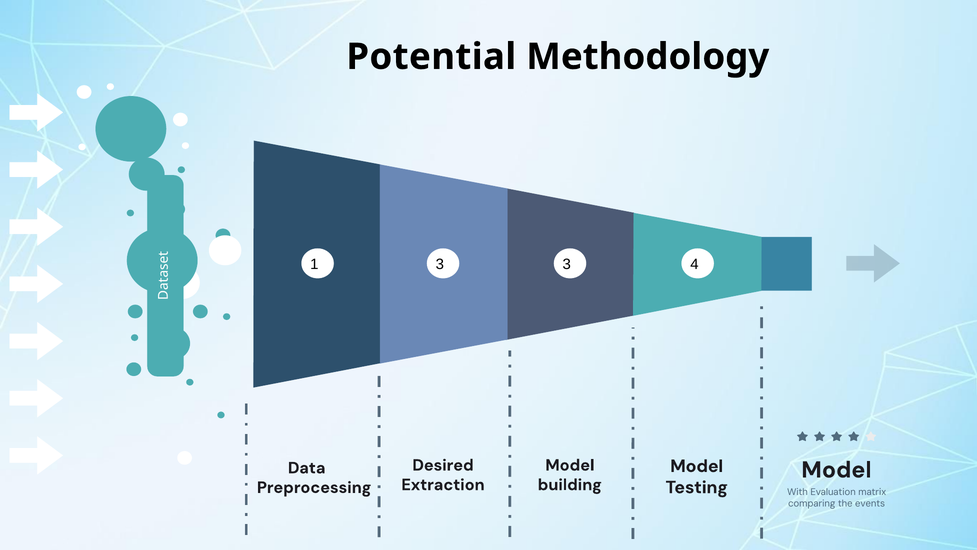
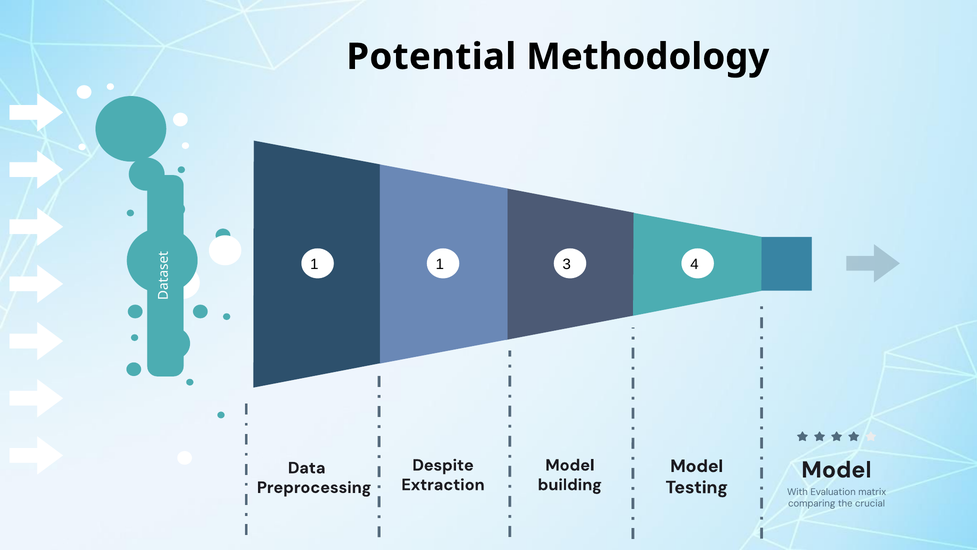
1 3: 3 -> 1
Desired: Desired -> Despite
events: events -> crucial
